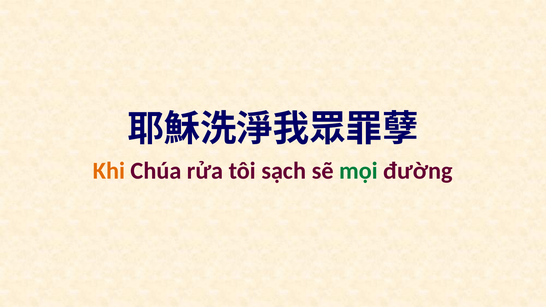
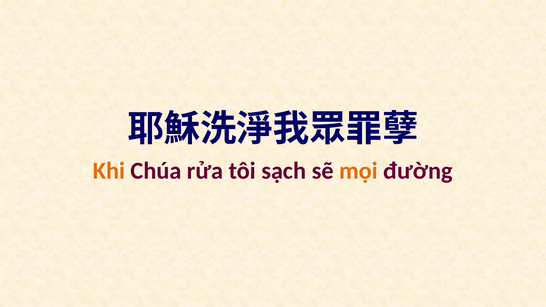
mọi colour: green -> orange
